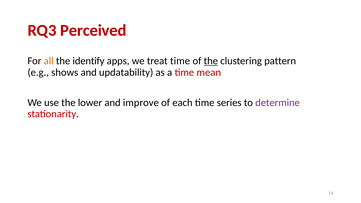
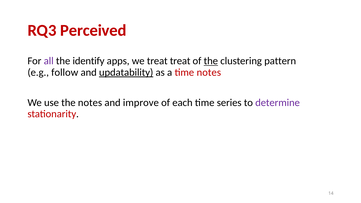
all colour: orange -> purple
treat time: time -> treat
shows: shows -> follow
updatability underline: none -> present
time mean: mean -> notes
the lower: lower -> notes
